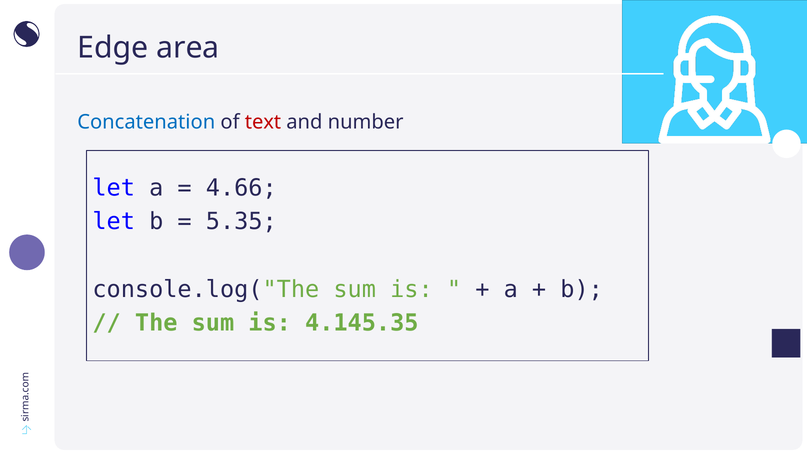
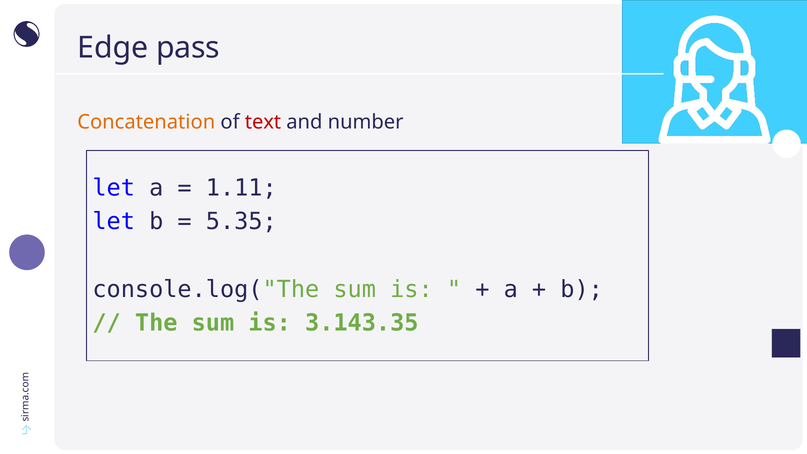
area: area -> pass
Concatenation colour: blue -> orange
4.66: 4.66 -> 1.11
4.145.35: 4.145.35 -> 3.143.35
